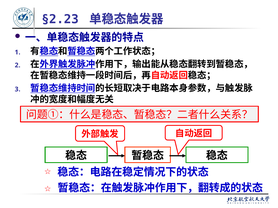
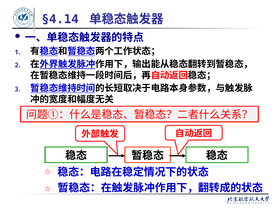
§2.23: §2.23 -> §4.14
